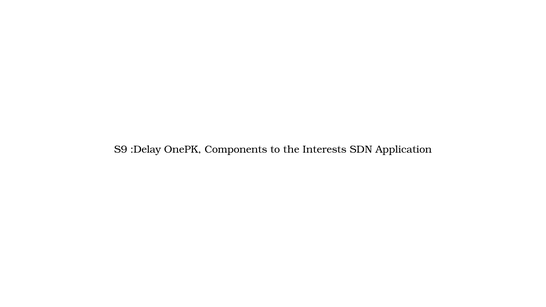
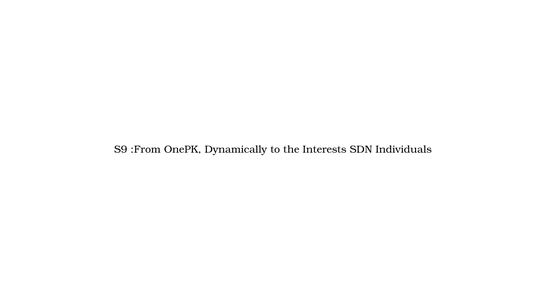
:Delay: :Delay -> :From
Components: Components -> Dynamically
Application: Application -> Individuals
